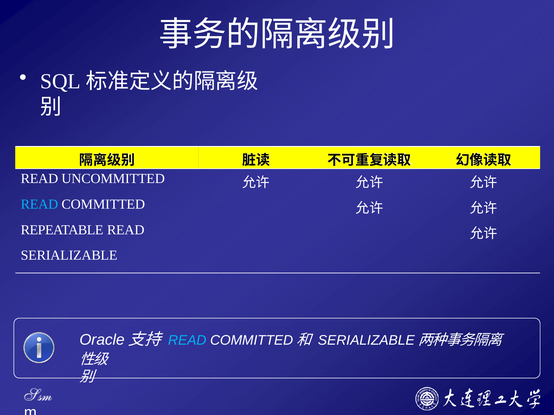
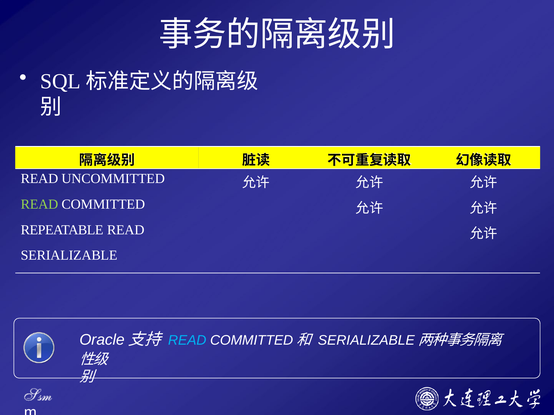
READ at (39, 204) colour: light blue -> light green
